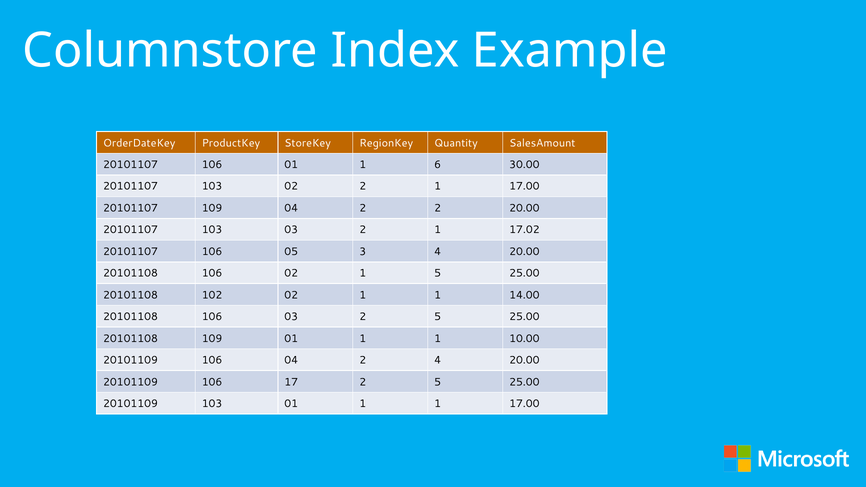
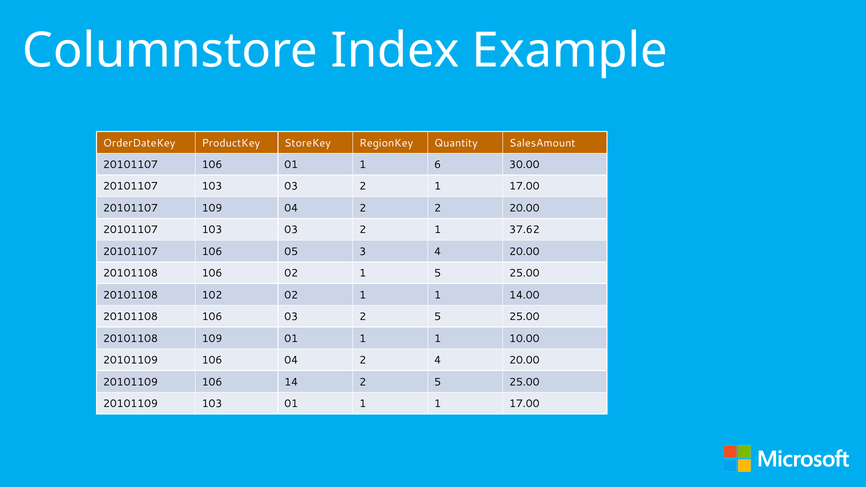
02 at (291, 186): 02 -> 03
17.02: 17.02 -> 37.62
17: 17 -> 14
